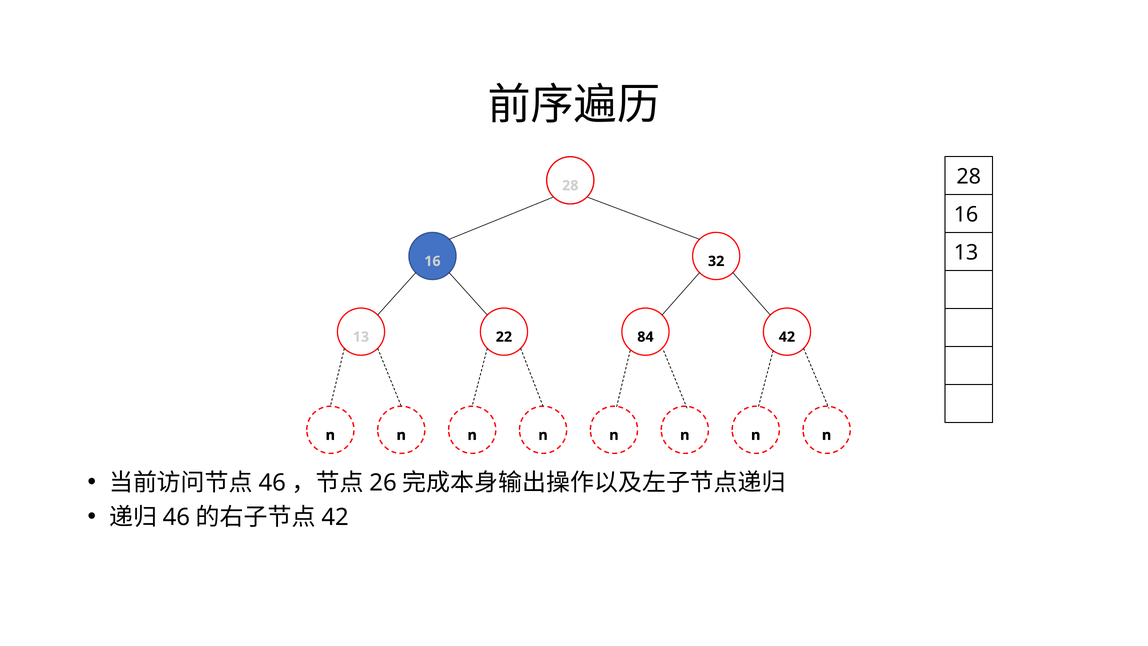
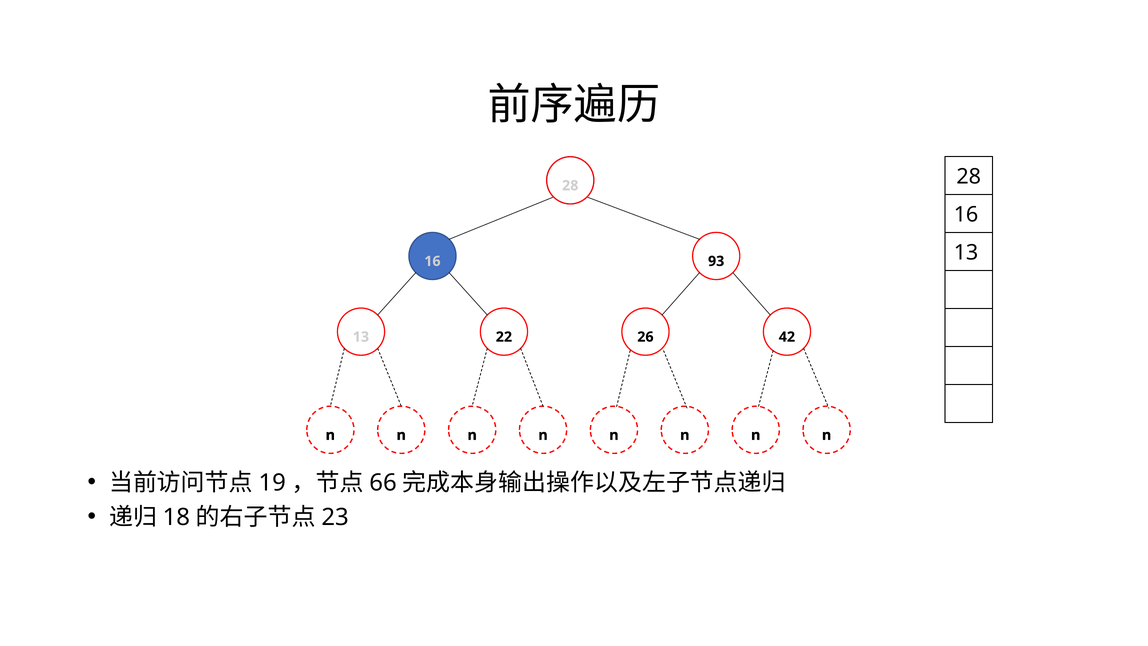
32: 32 -> 93
84: 84 -> 26
46 at (272, 483): 46 -> 19
26: 26 -> 66
46 at (176, 517): 46 -> 18
42 at (335, 517): 42 -> 23
